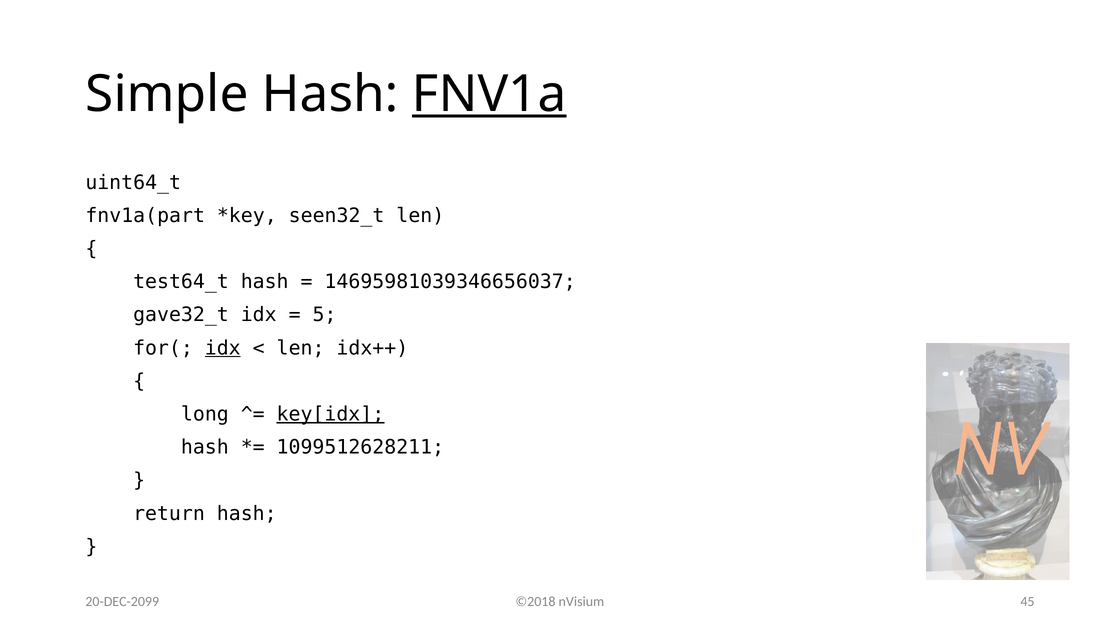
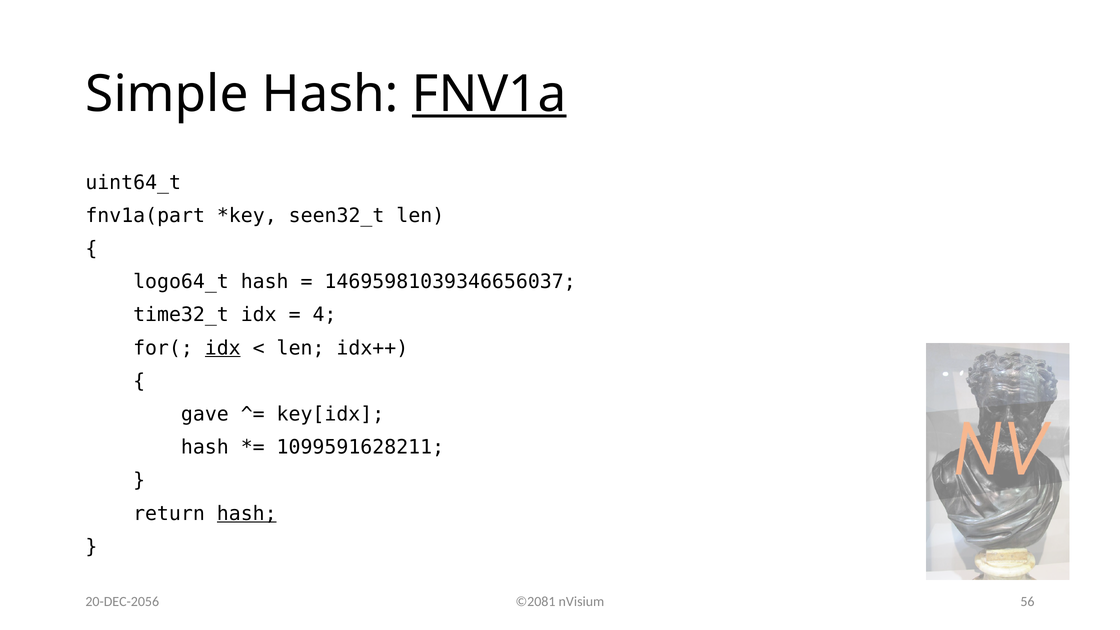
test64_t: test64_t -> logo64_t
gave32_t: gave32_t -> time32_t
5: 5 -> 4
long: long -> gave
key[idx underline: present -> none
1099512628211: 1099512628211 -> 1099591628211
hash at (247, 514) underline: none -> present
©2018: ©2018 -> ©2081
45: 45 -> 56
20-DEC-2099: 20-DEC-2099 -> 20-DEC-2056
